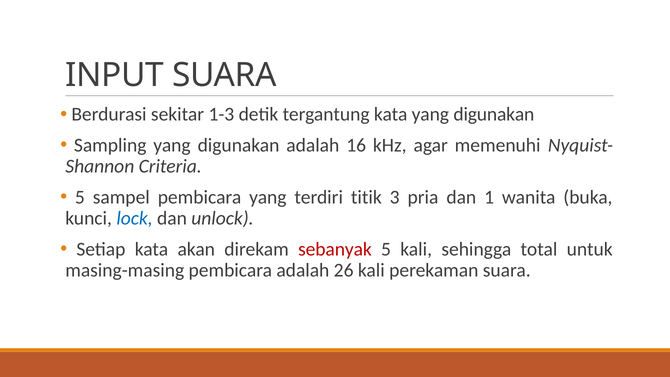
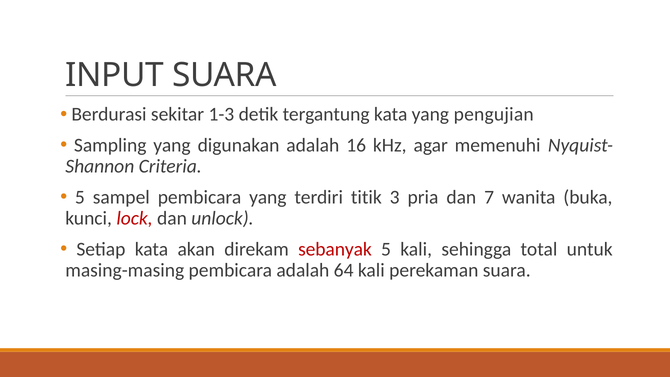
kata yang digunakan: digunakan -> pengujian
1: 1 -> 7
lock colour: blue -> red
26: 26 -> 64
